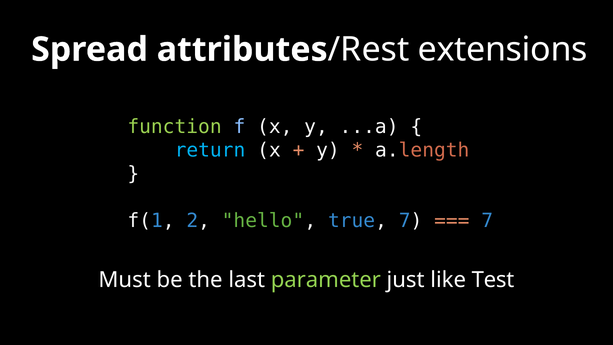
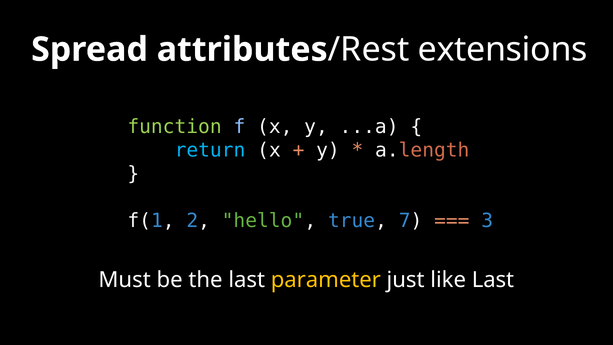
7 at (487, 221): 7 -> 3
parameter colour: light green -> yellow
like Test: Test -> Last
